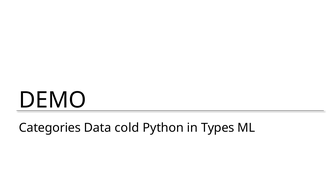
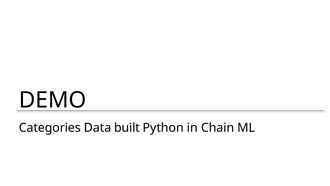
cold: cold -> built
Types: Types -> Chain
